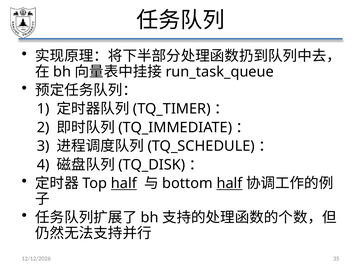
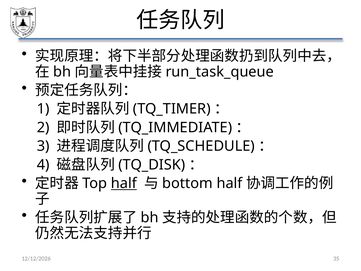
half at (230, 183) underline: present -> none
